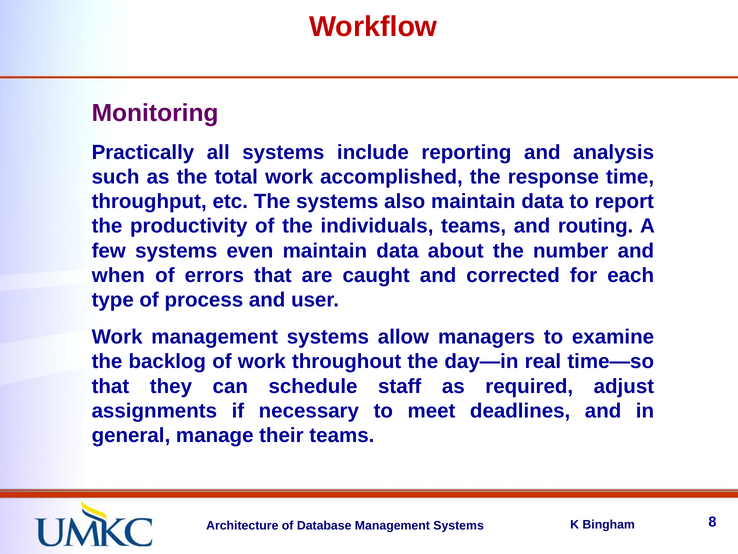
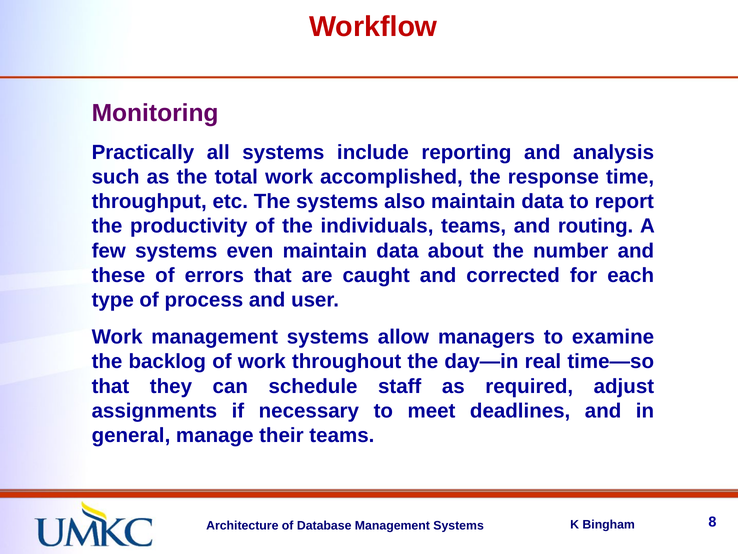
when: when -> these
